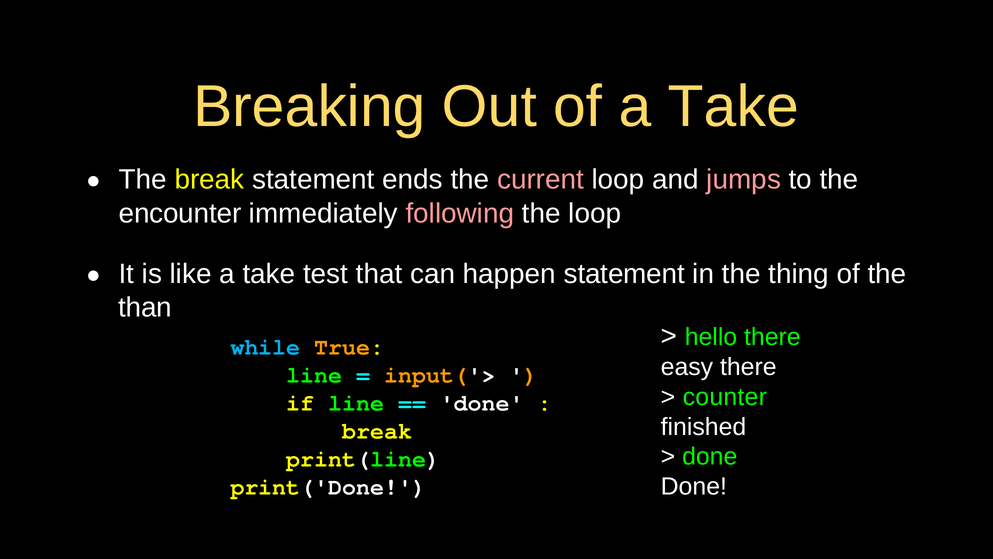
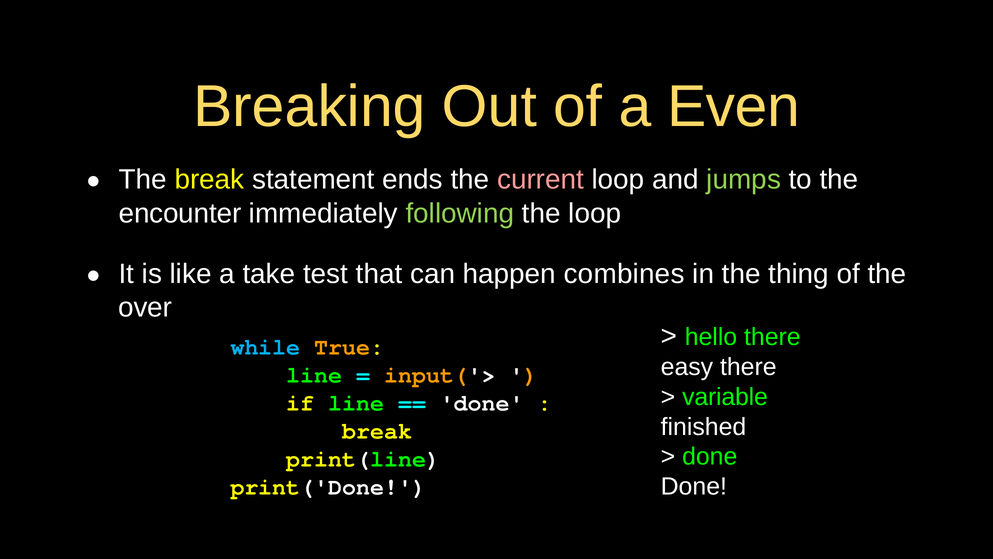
of a Take: Take -> Even
jumps colour: pink -> light green
following colour: pink -> light green
happen statement: statement -> combines
than: than -> over
counter: counter -> variable
